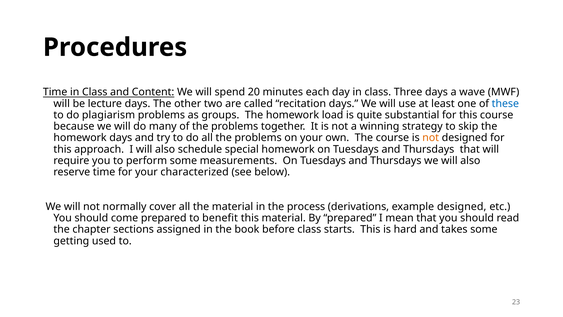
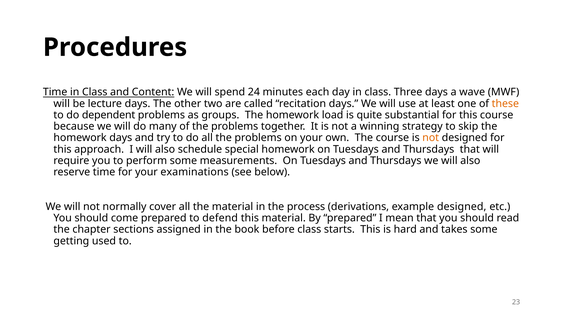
20: 20 -> 24
these colour: blue -> orange
plagiarism: plagiarism -> dependent
characterized: characterized -> examinations
benefit: benefit -> defend
